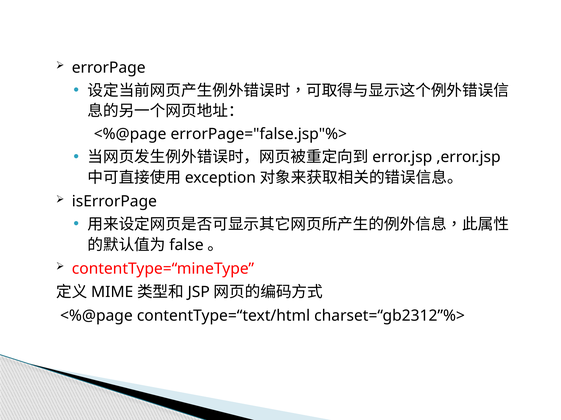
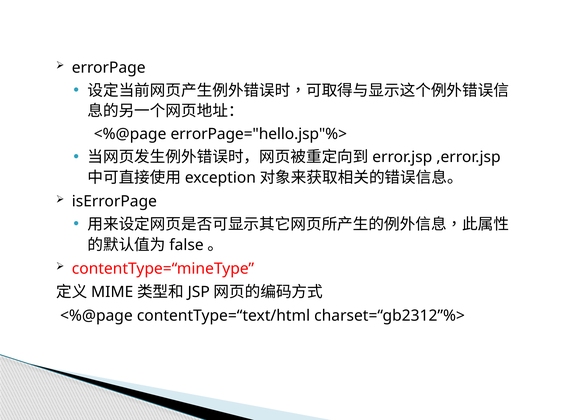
errorPage="false.jsp"%>: errorPage="false.jsp"%> -> errorPage="hello.jsp"%>
